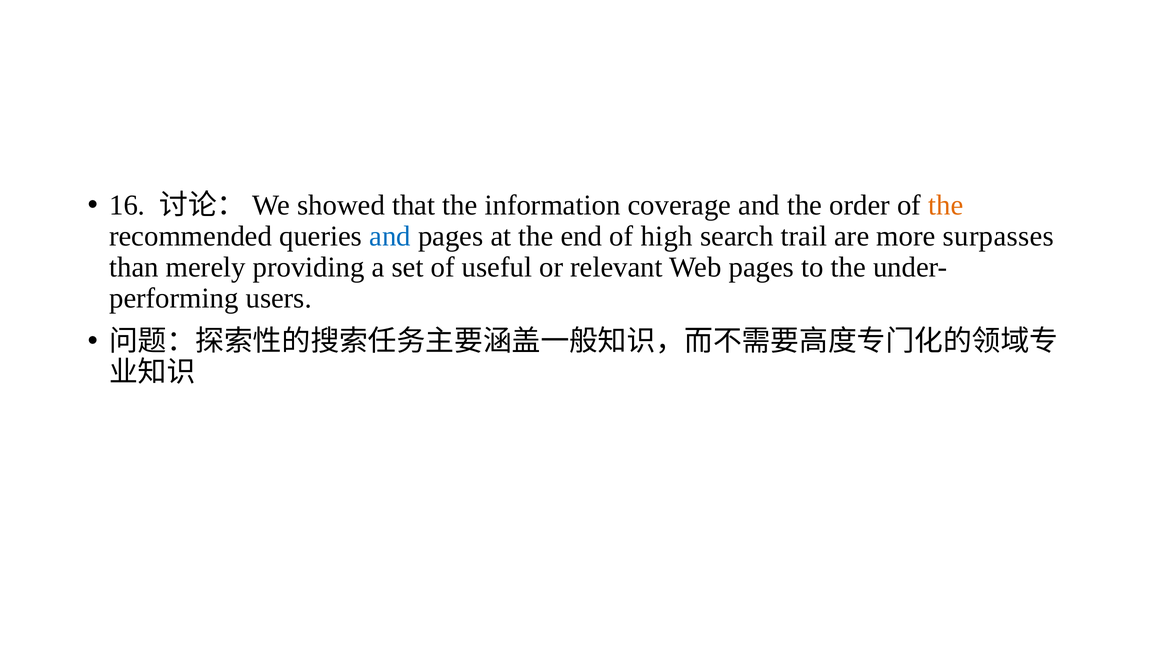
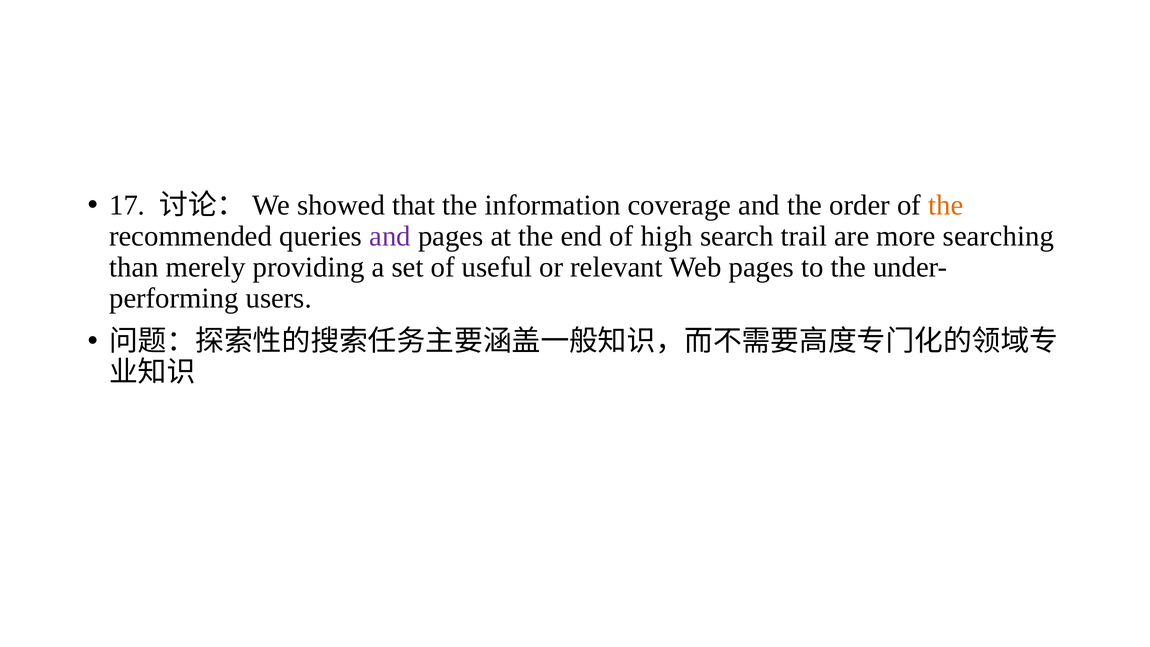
16: 16 -> 17
and at (390, 236) colour: blue -> purple
surpasses: surpasses -> searching
